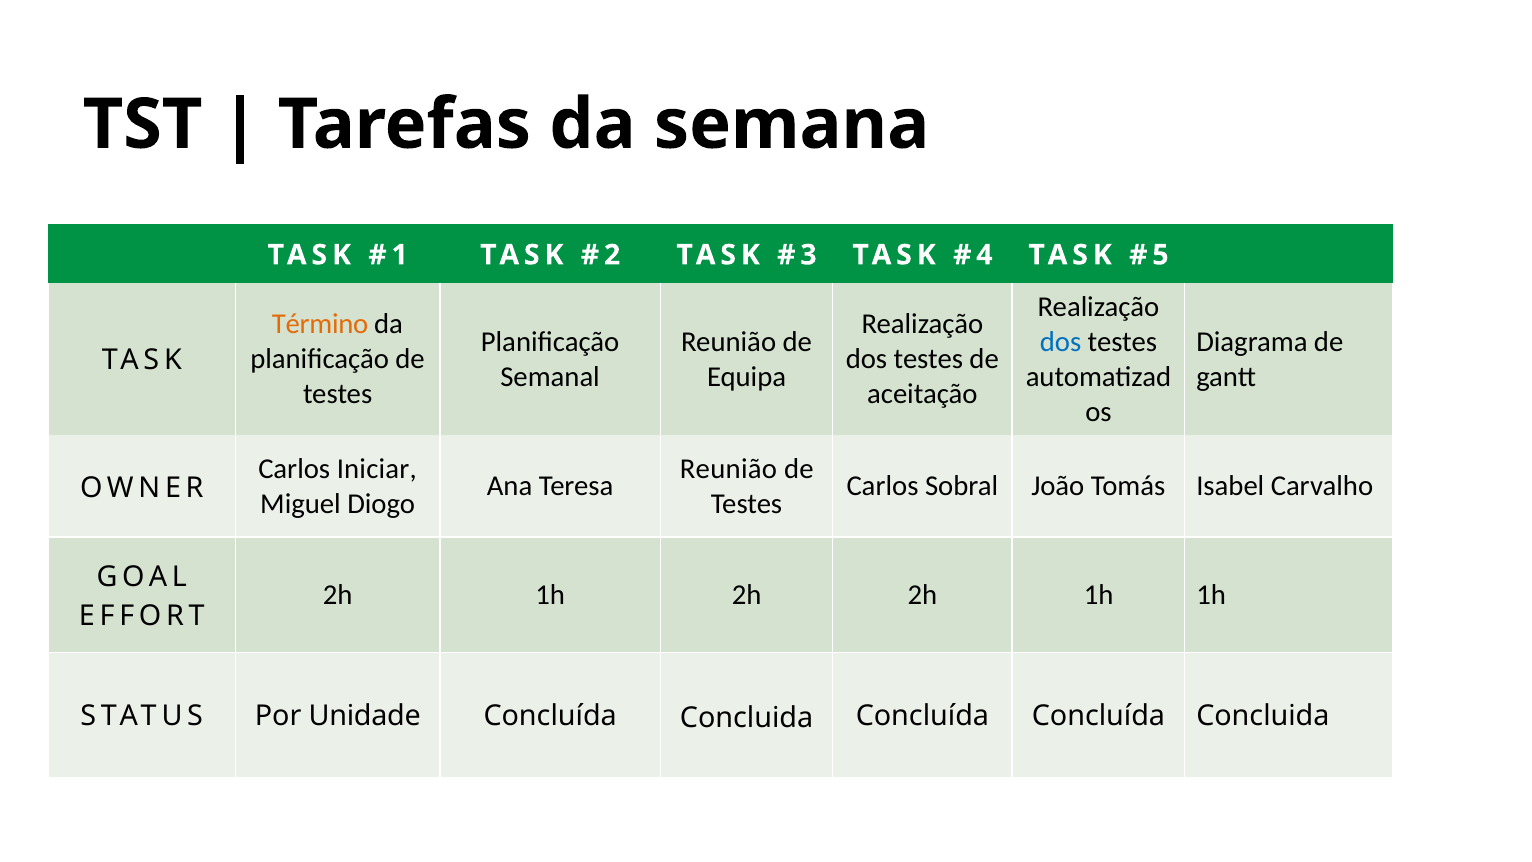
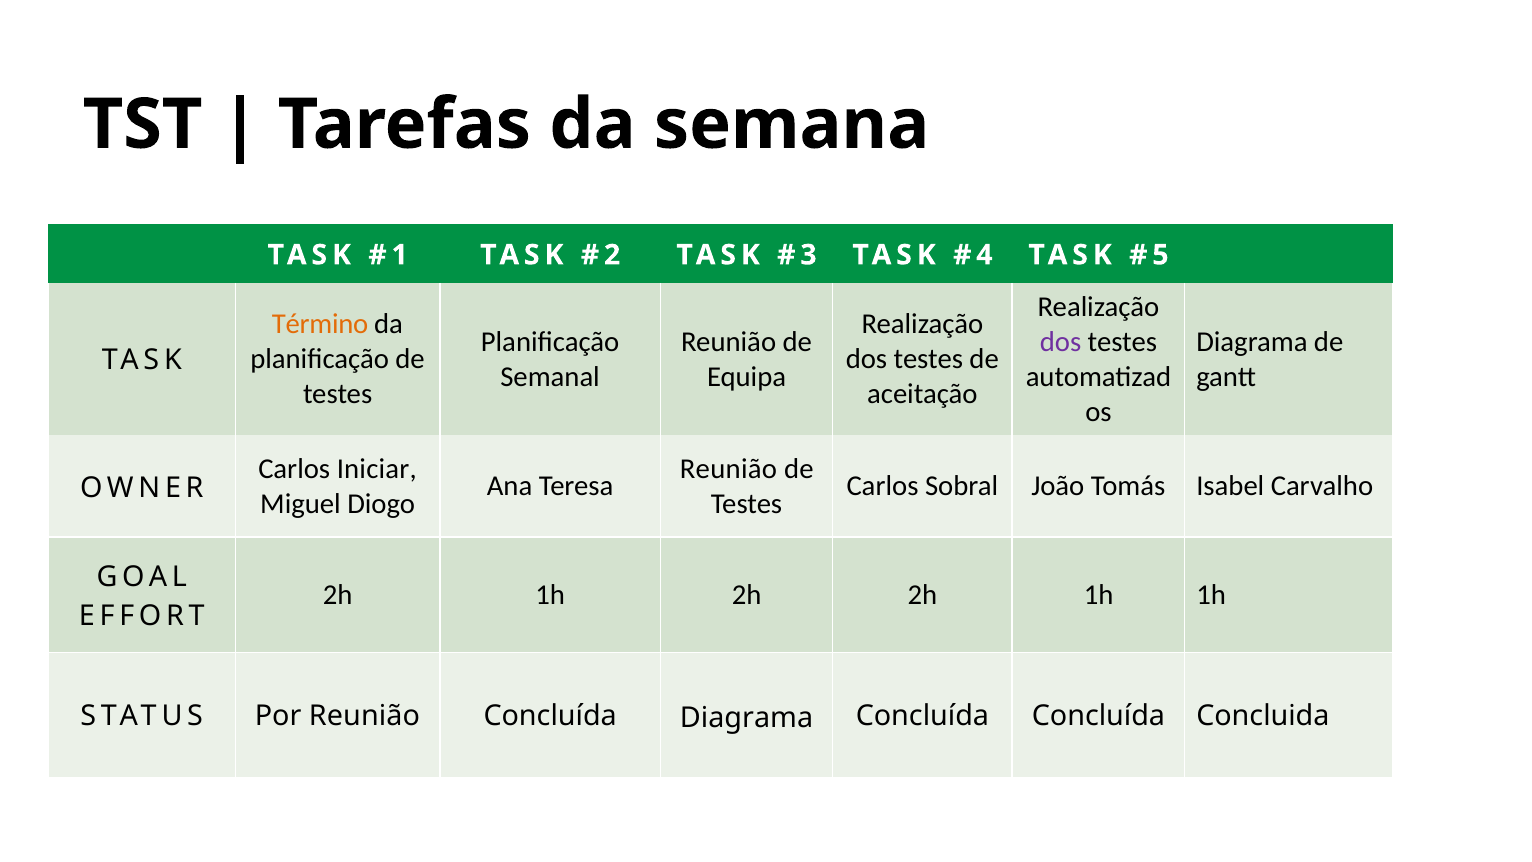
dos at (1061, 342) colour: blue -> purple
Por Unidade: Unidade -> Reunião
Concluida at (747, 718): Concluida -> Diagrama
